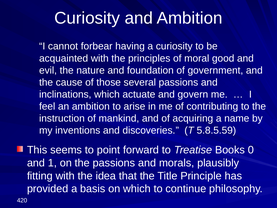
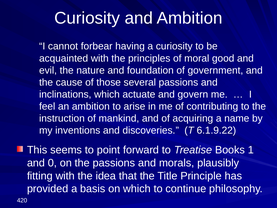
5.8.5.59: 5.8.5.59 -> 6.1.9.22
0: 0 -> 1
1: 1 -> 0
